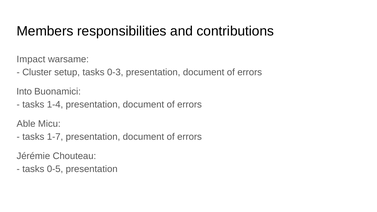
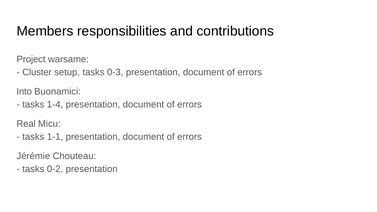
Impact: Impact -> Project
Able: Able -> Real
1-7: 1-7 -> 1-1
0-5: 0-5 -> 0-2
